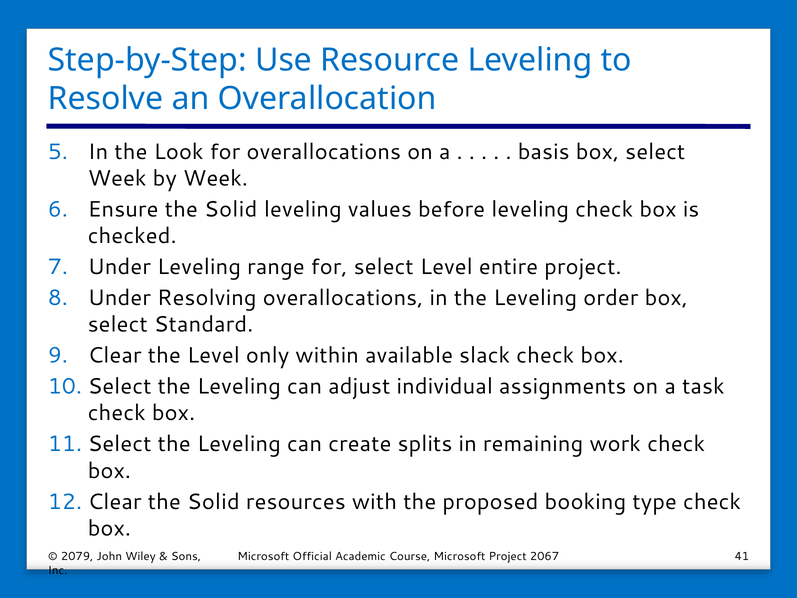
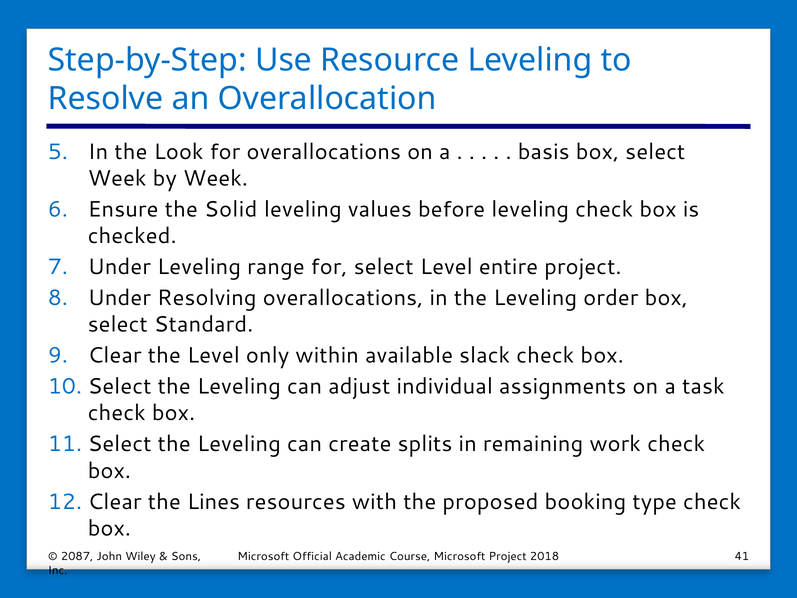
Clear the Solid: Solid -> Lines
2079: 2079 -> 2087
2067: 2067 -> 2018
